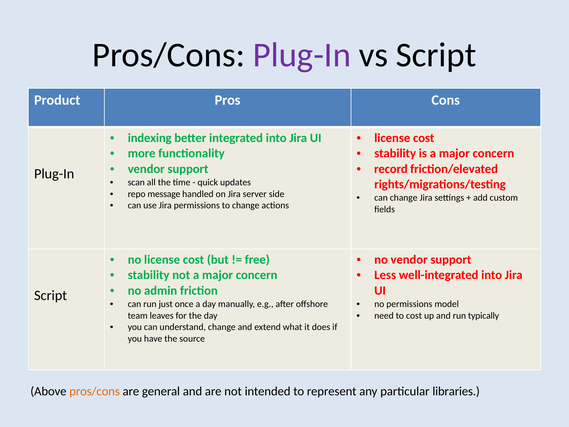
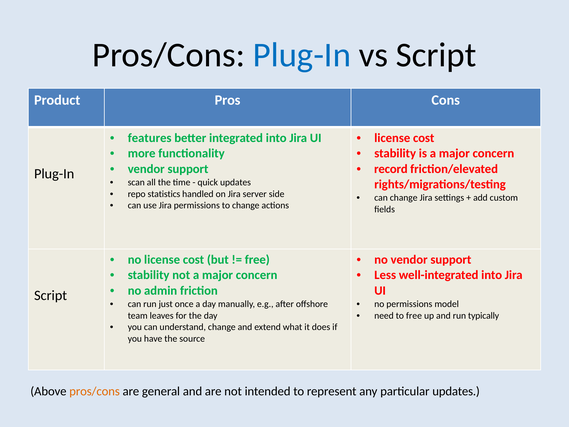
Plug-In at (302, 55) colour: purple -> blue
indexing: indexing -> features
message: message -> statistics
to cost: cost -> free
particular libraries: libraries -> updates
